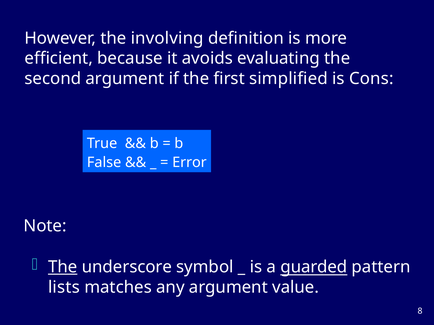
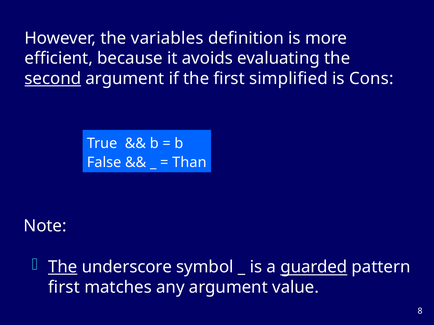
involving: involving -> variables
second underline: none -> present
Error: Error -> Than
lists at (64, 288): lists -> first
